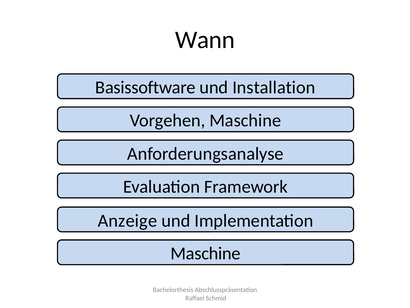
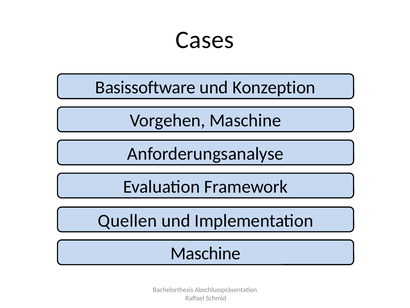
Wann: Wann -> Cases
Installation: Installation -> Konzeption
Anzeige: Anzeige -> Quellen
